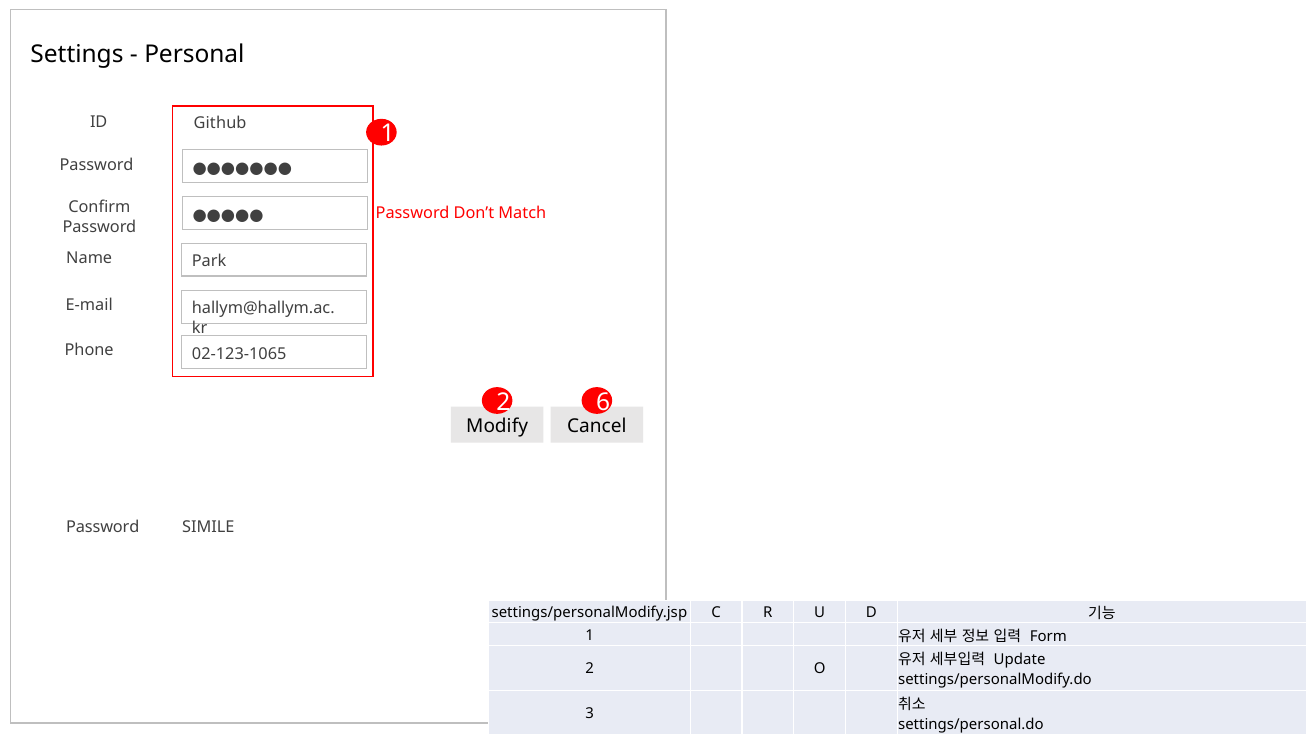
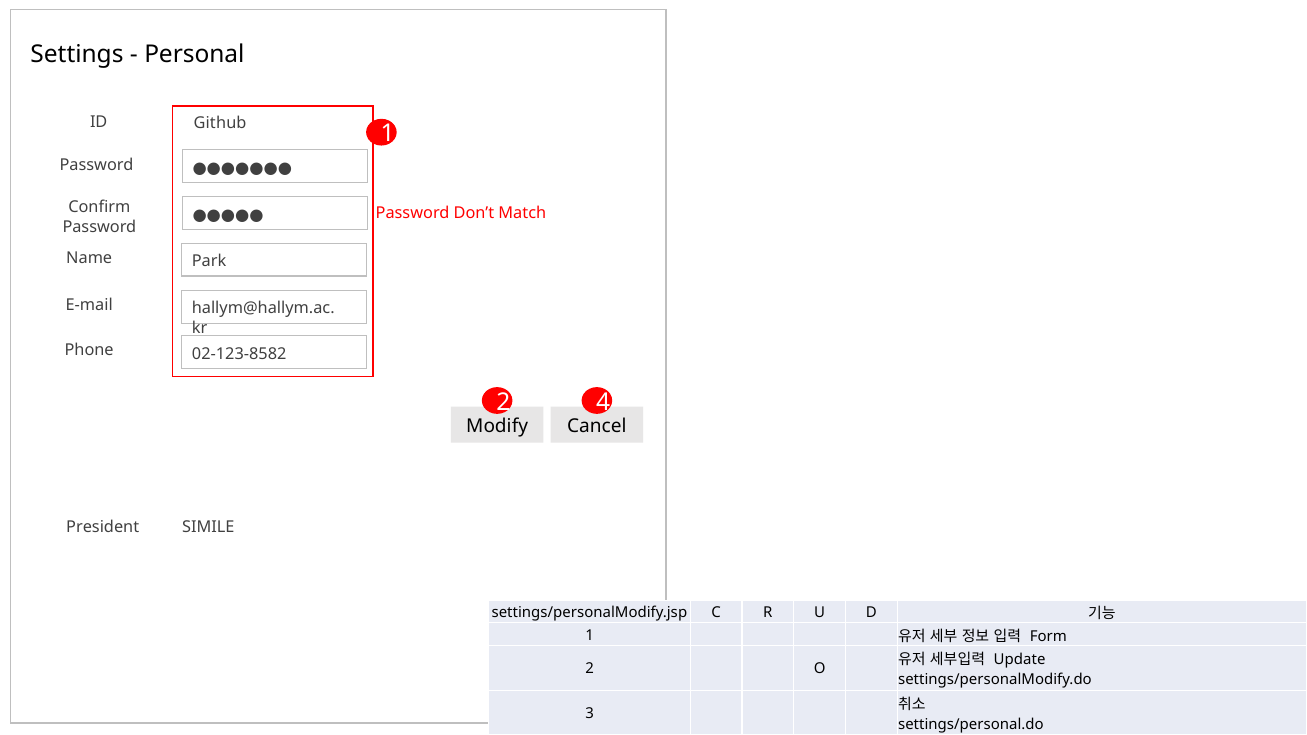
02-123-1065: 02-123-1065 -> 02-123-8582
6: 6 -> 4
Password at (103, 527): Password -> President
